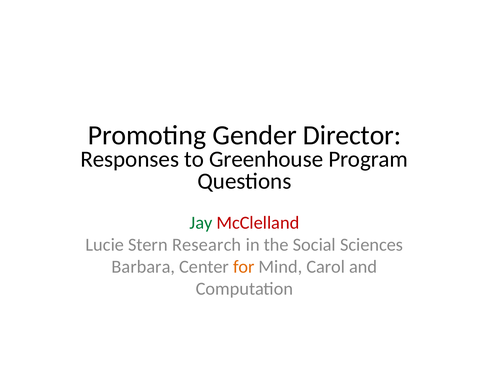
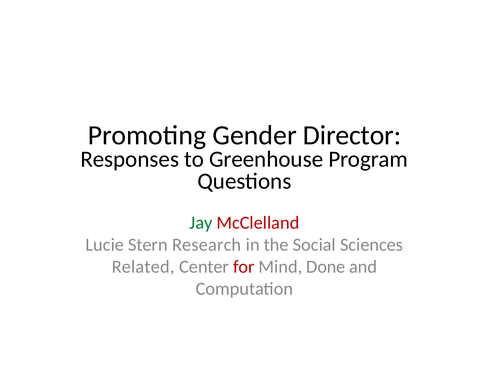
Barbara: Barbara -> Related
for colour: orange -> red
Carol: Carol -> Done
